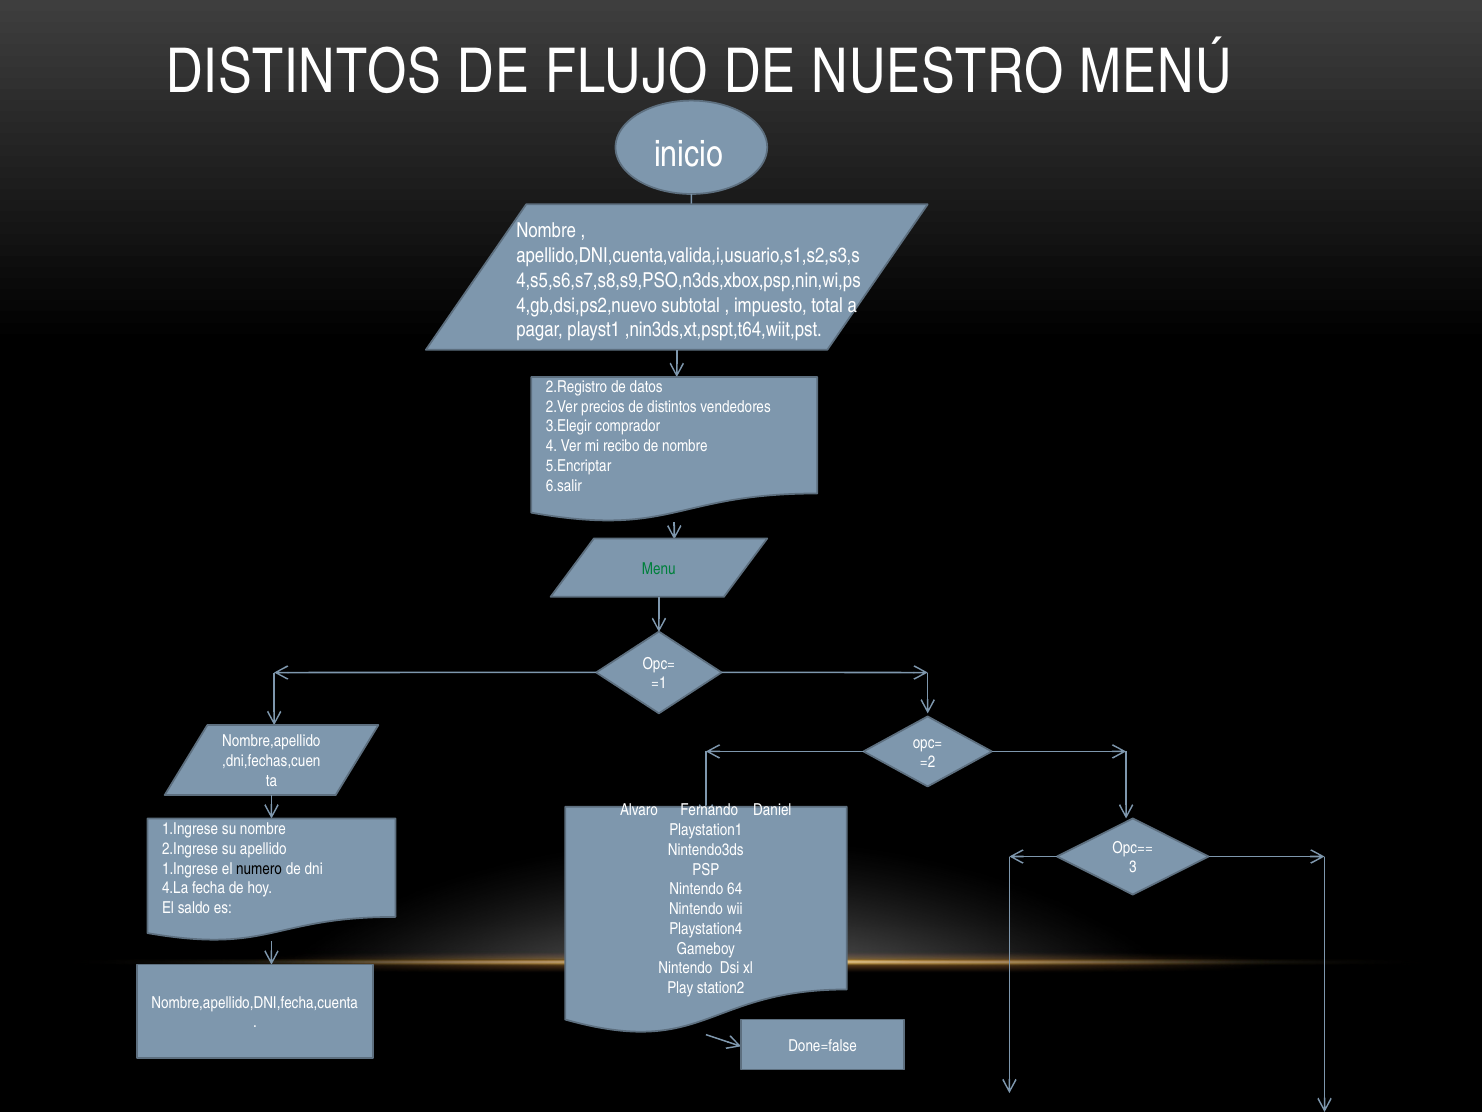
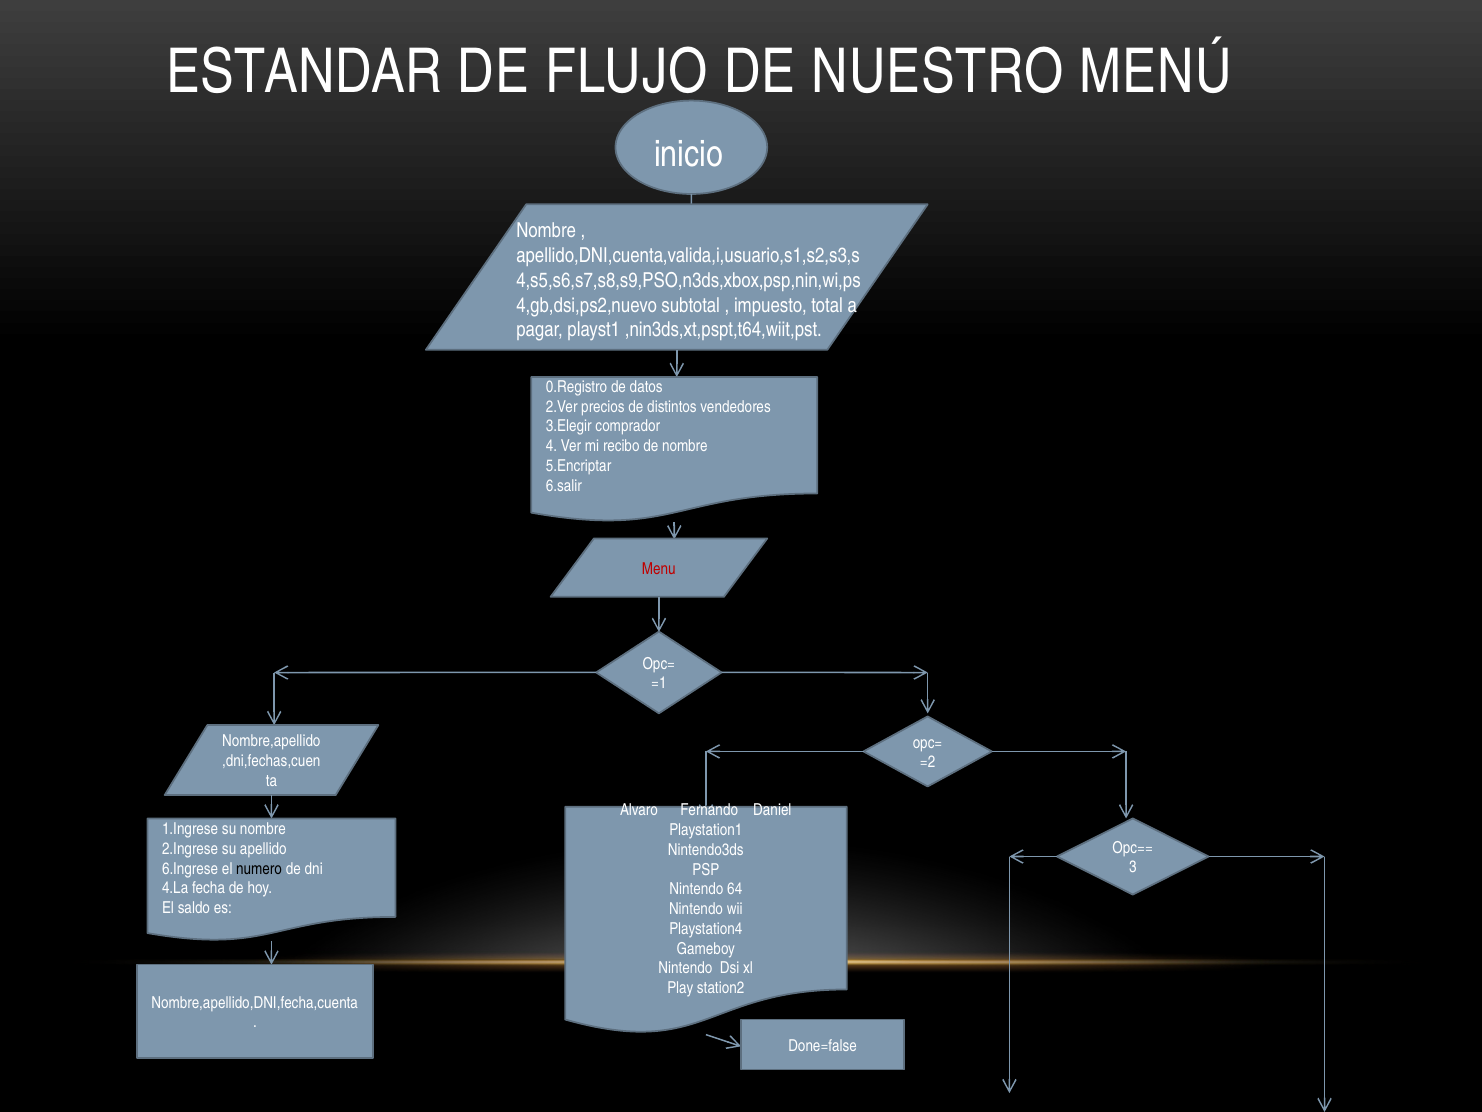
DISTINTOS at (304, 72): DISTINTOS -> ESTANDAR
2.Registro: 2.Registro -> 0.Registro
Menu colour: green -> red
1.Ingrese at (190, 868): 1.Ingrese -> 6.Ingrese
